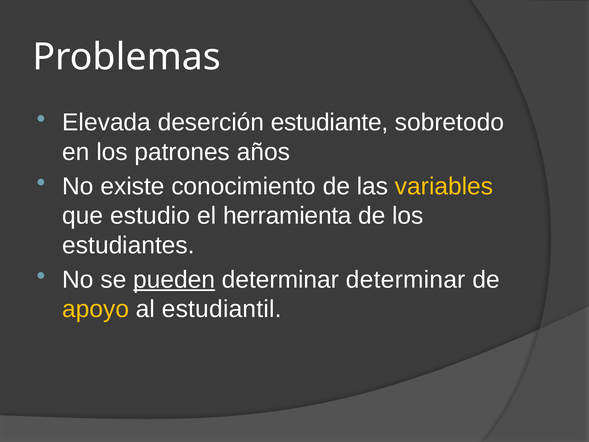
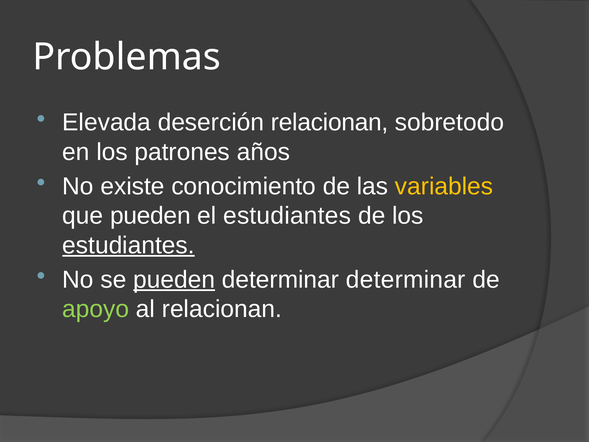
deserción estudiante: estudiante -> relacionan
que estudio: estudio -> pueden
el herramienta: herramienta -> estudiantes
estudiantes at (128, 245) underline: none -> present
apoyo colour: yellow -> light green
al estudiantil: estudiantil -> relacionan
